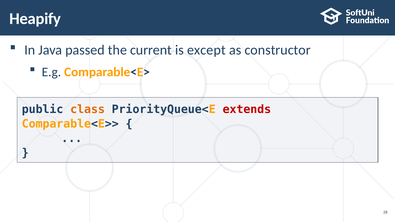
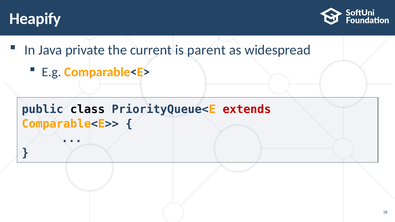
passed: passed -> private
except: except -> parent
constructor: constructor -> widespread
class colour: orange -> black
